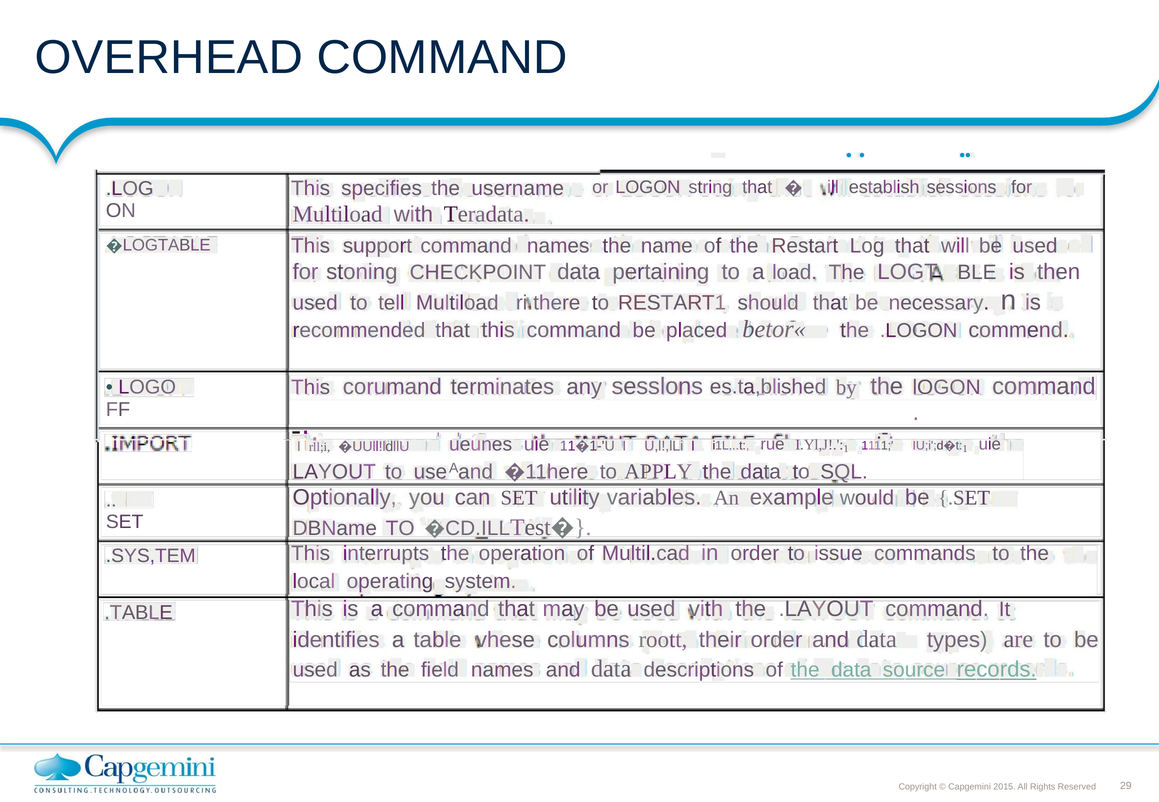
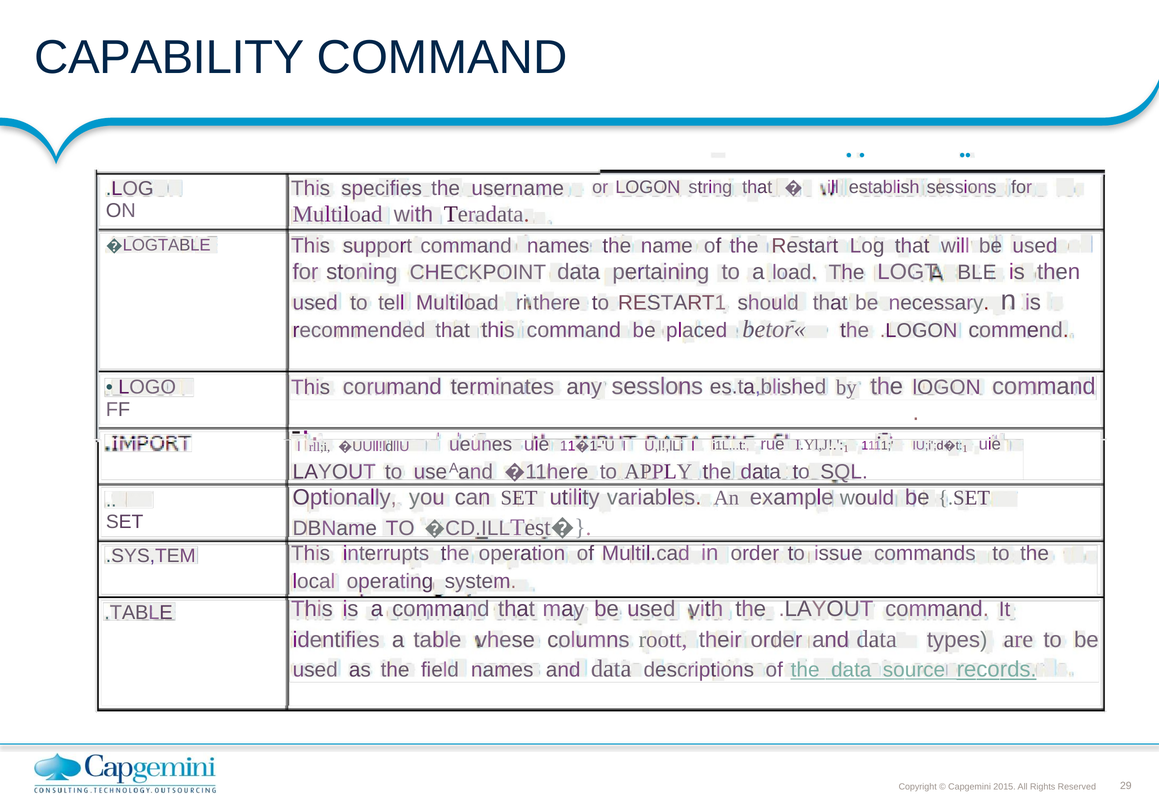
OVERHEAD: OVERHEAD -> CAPABILITY
